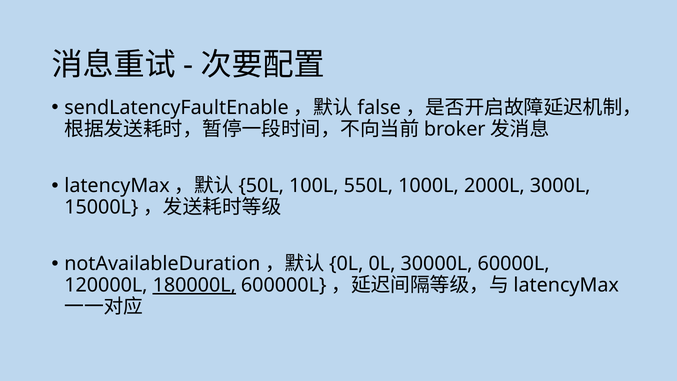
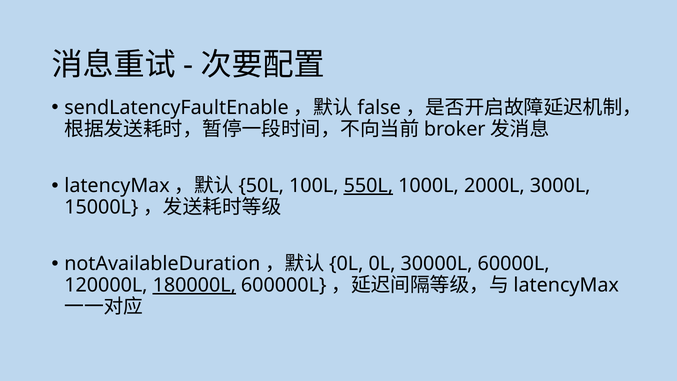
550L underline: none -> present
